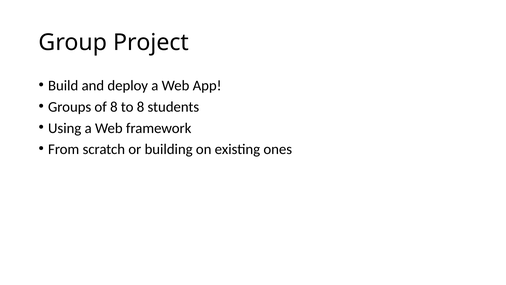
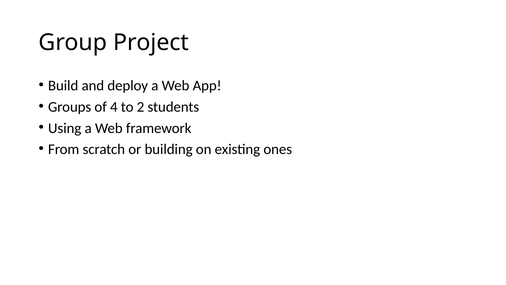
of 8: 8 -> 4
to 8: 8 -> 2
